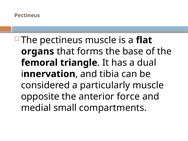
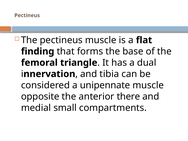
organs: organs -> finding
particularly: particularly -> unipennate
force: force -> there
